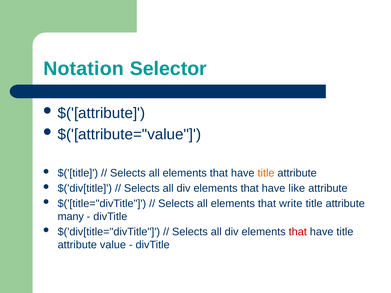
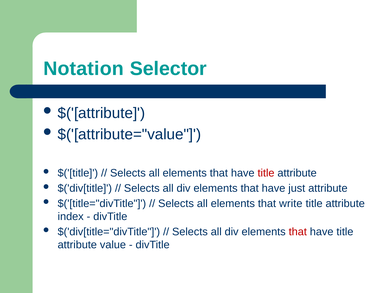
title at (266, 173) colour: orange -> red
like: like -> just
many: many -> index
